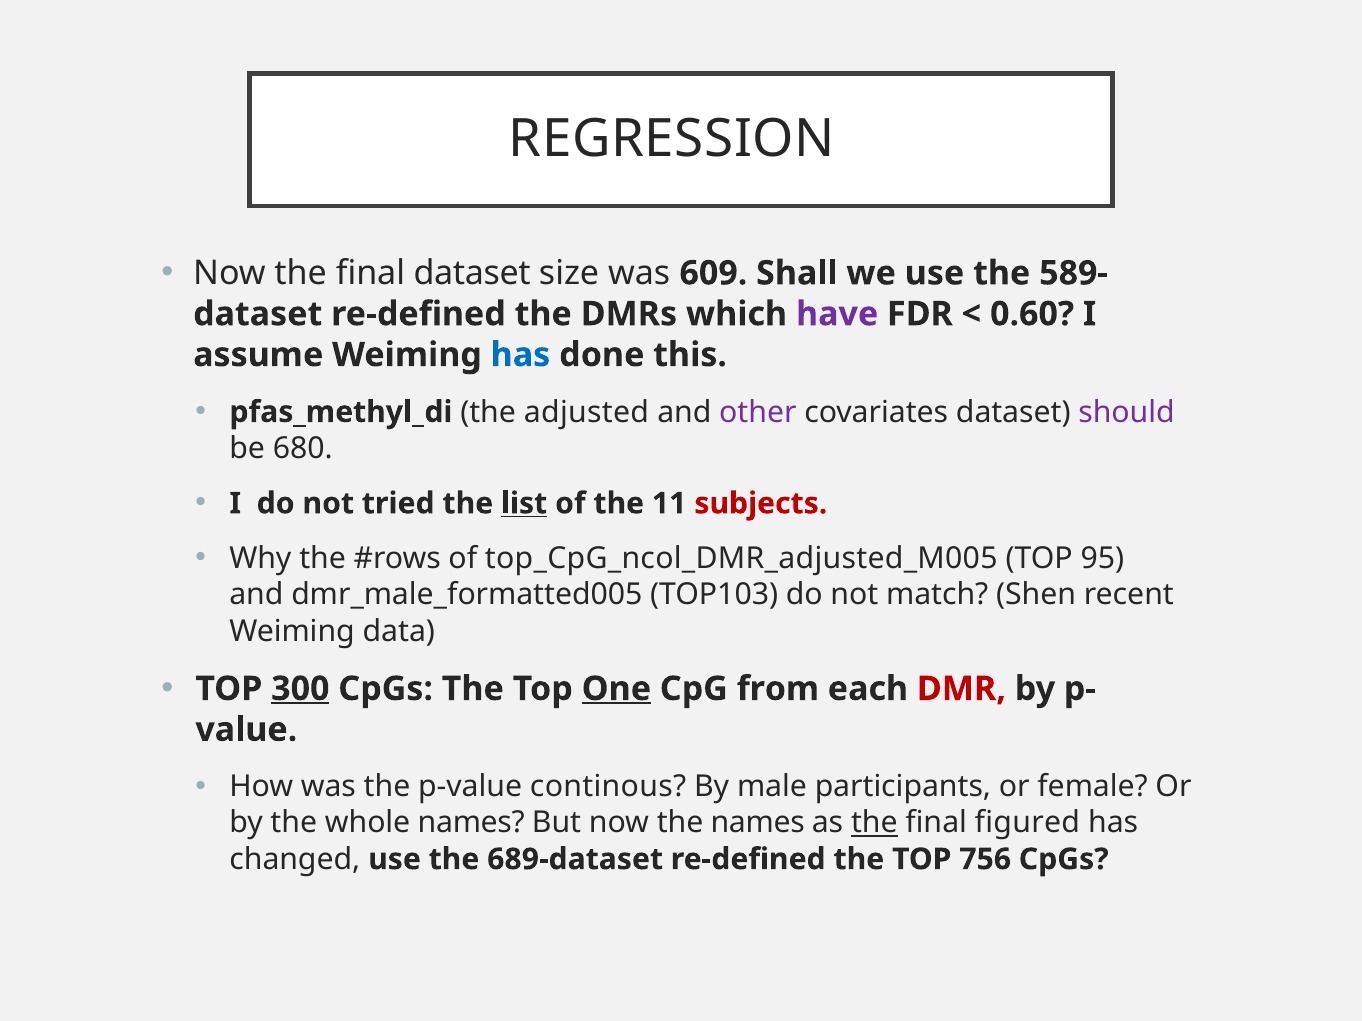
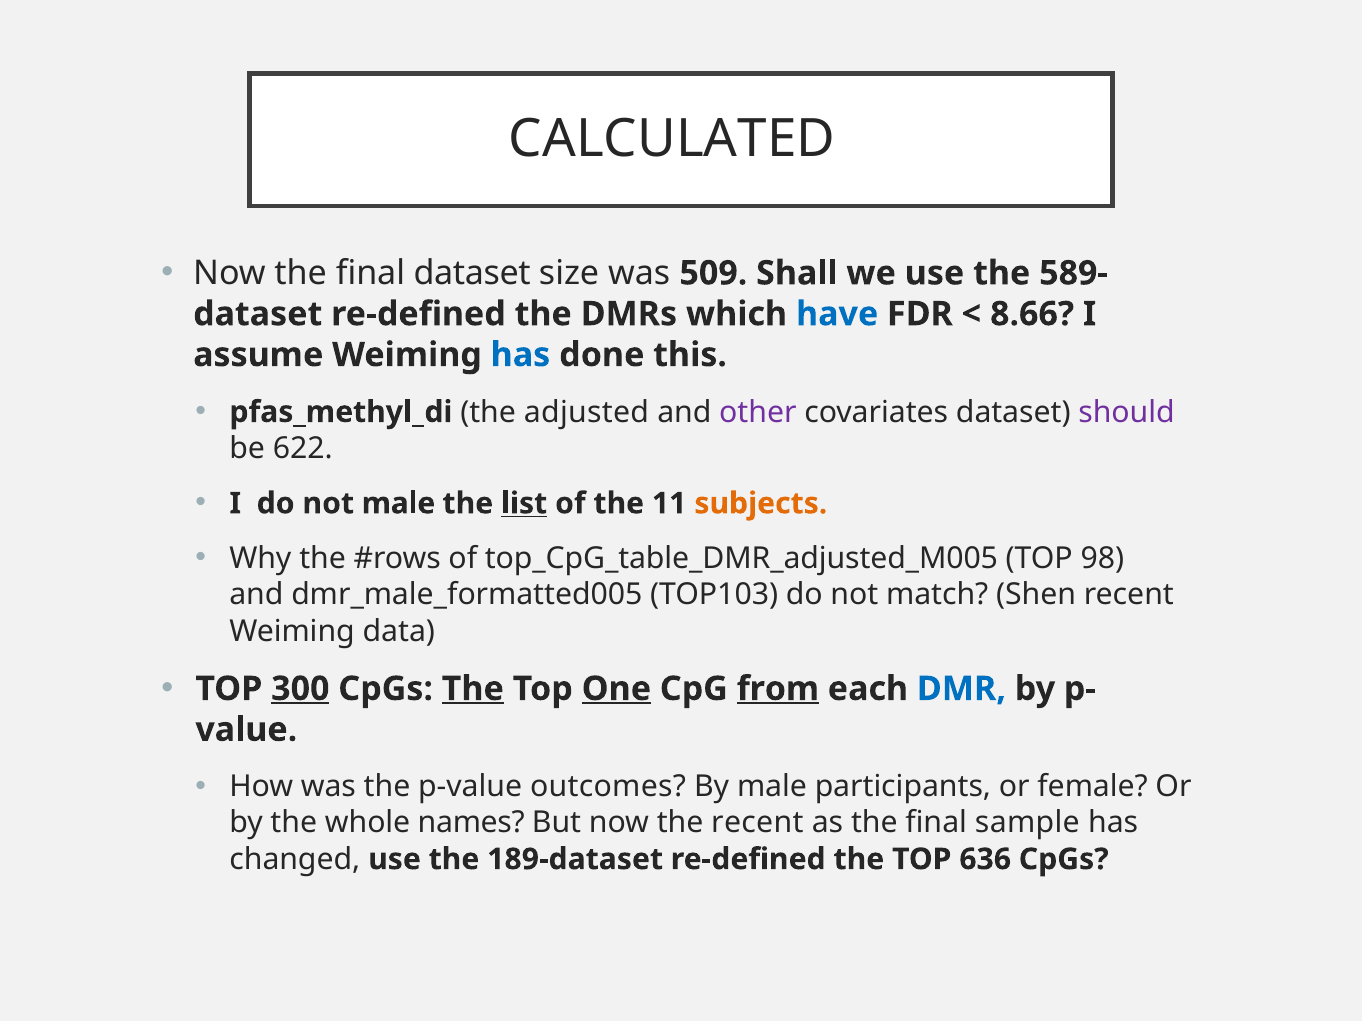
REGRESSION: REGRESSION -> CALCULATED
609: 609 -> 509
have colour: purple -> blue
0.60: 0.60 -> 8.66
680: 680 -> 622
not tried: tried -> male
subjects colour: red -> orange
top_CpG_ncol_DMR_adjusted_M005: top_CpG_ncol_DMR_adjusted_M005 -> top_CpG_table_DMR_adjusted_M005
95: 95 -> 98
The at (473, 689) underline: none -> present
from underline: none -> present
DMR colour: red -> blue
continous: continous -> outcomes
the names: names -> recent
the at (874, 823) underline: present -> none
figured: figured -> sample
689-dataset: 689-dataset -> 189-dataset
756: 756 -> 636
